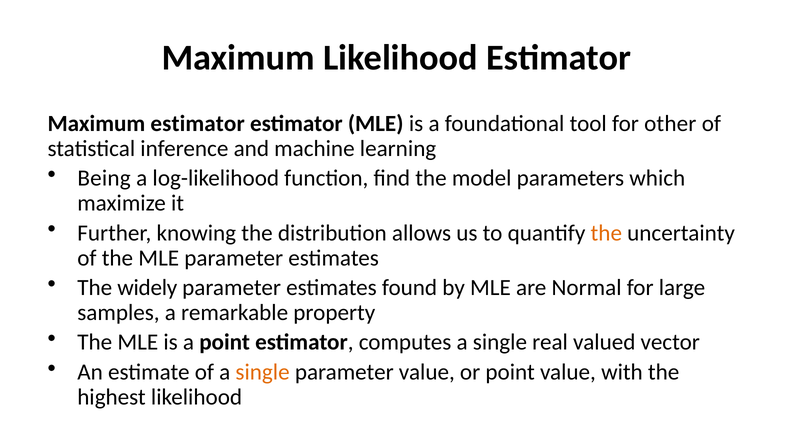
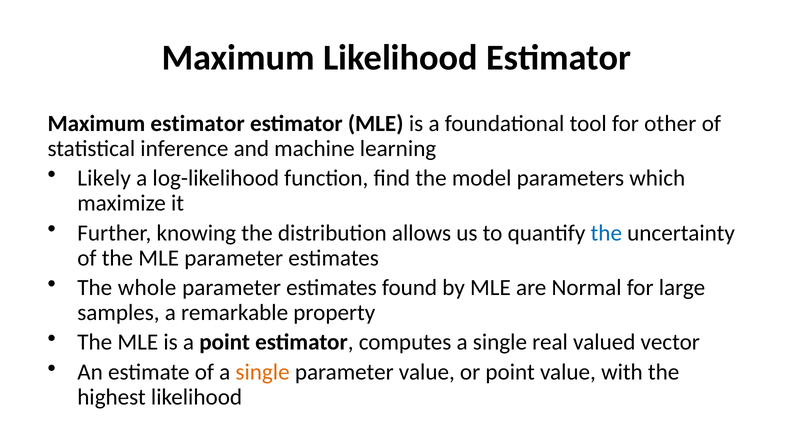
Being: Being -> Likely
the at (606, 233) colour: orange -> blue
widely: widely -> whole
